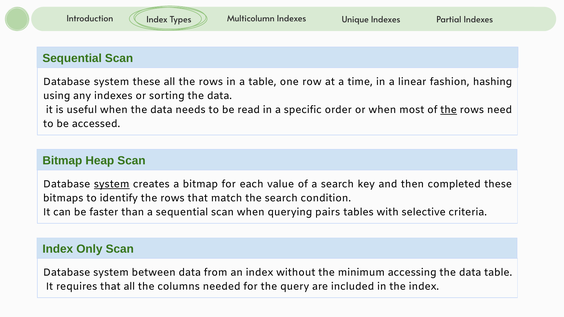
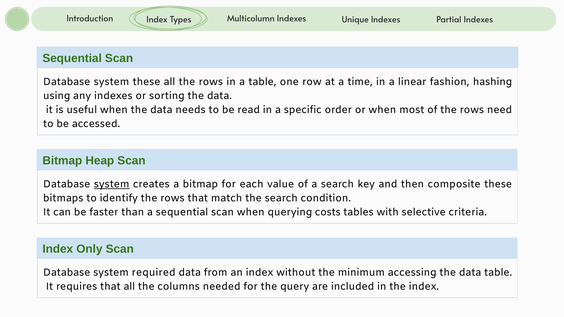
the at (449, 110) underline: present -> none
completed: completed -> composite
pairs: pairs -> costs
between: between -> required
